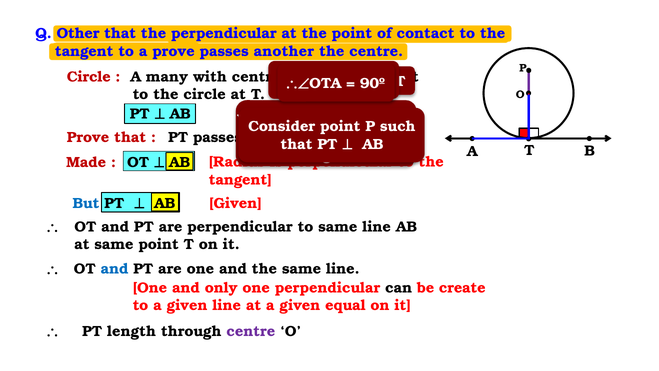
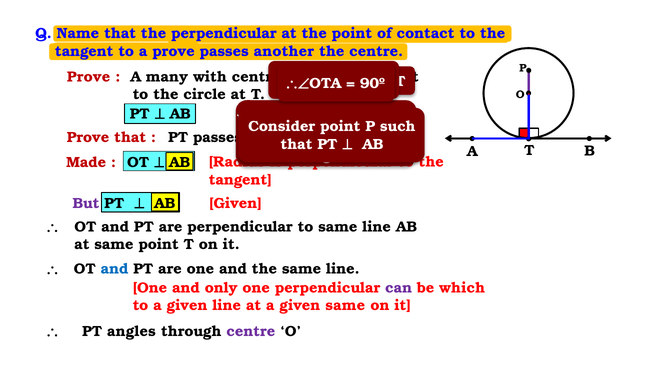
Other: Other -> Name
Circle at (89, 77): Circle -> Prove
But colour: blue -> purple
can colour: black -> purple
create: create -> which
given equal: equal -> same
length: length -> angles
